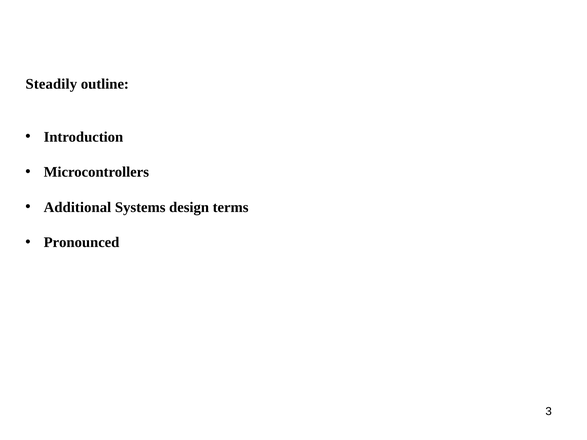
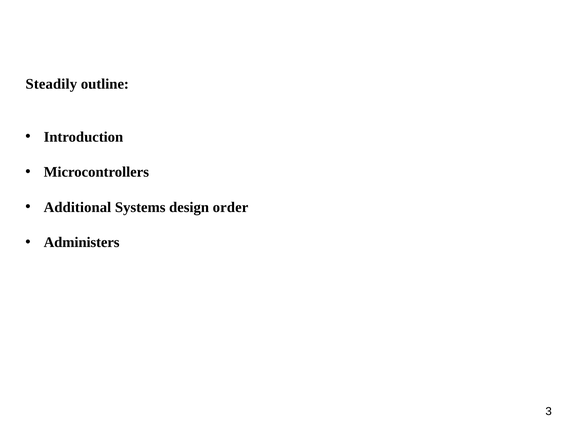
terms: terms -> order
Pronounced: Pronounced -> Administers
